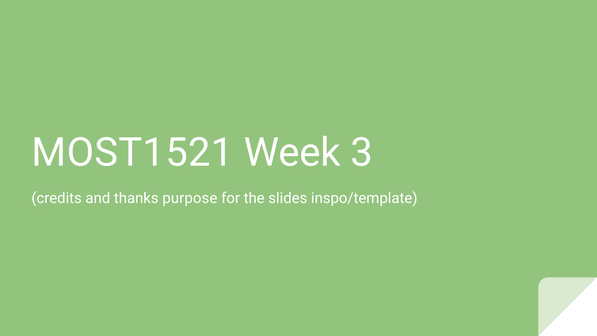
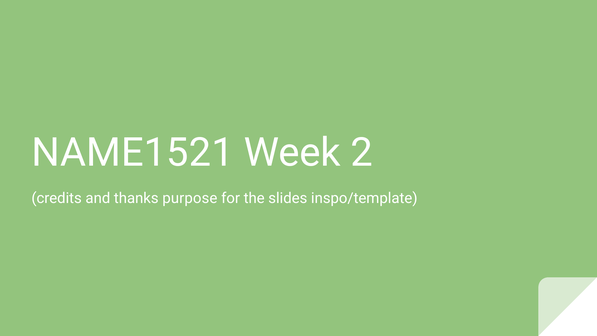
MOST1521: MOST1521 -> NAME1521
3: 3 -> 2
